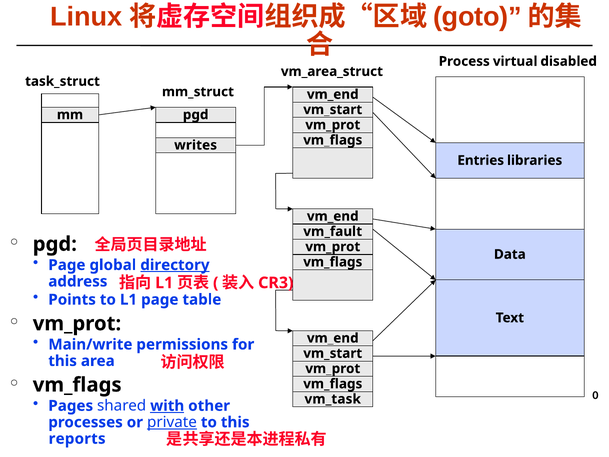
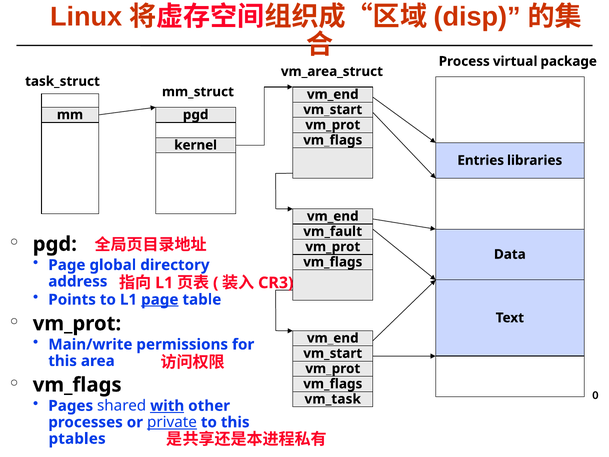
goto: goto -> disp
disabled: disabled -> package
writes: writes -> kernel
directory underline: present -> none
page at (160, 299) underline: none -> present
reports: reports -> ptables
